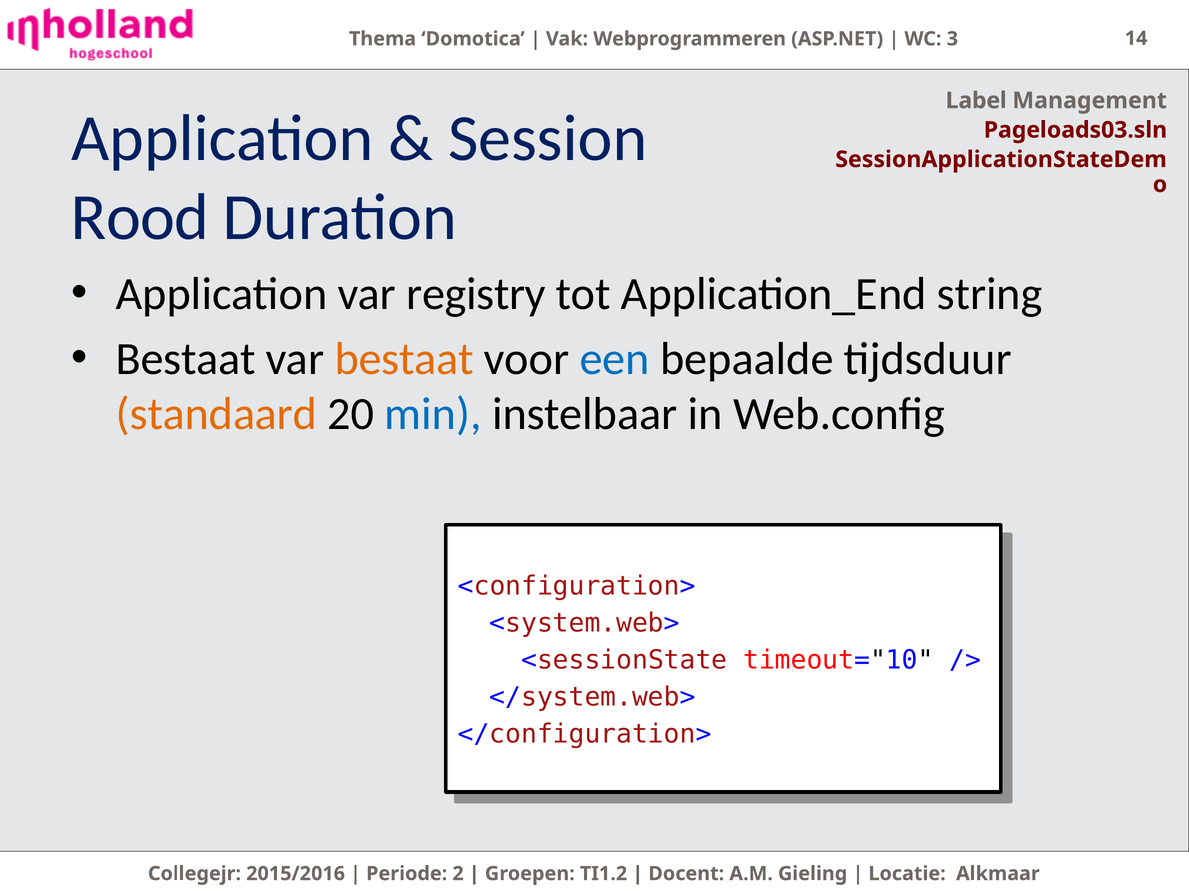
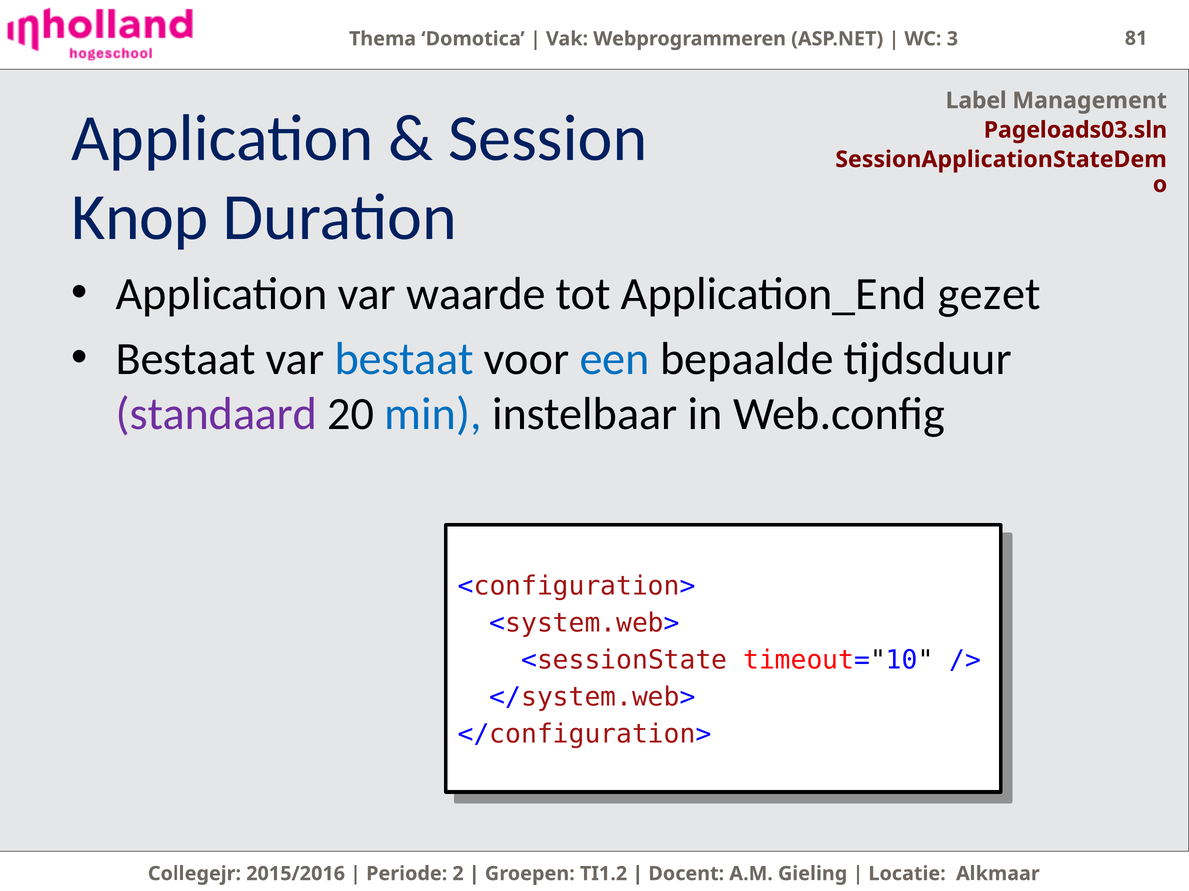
14: 14 -> 81
Rood: Rood -> Knop
registry: registry -> waarde
string: string -> gezet
bestaat at (404, 359) colour: orange -> blue
standaard colour: orange -> purple
